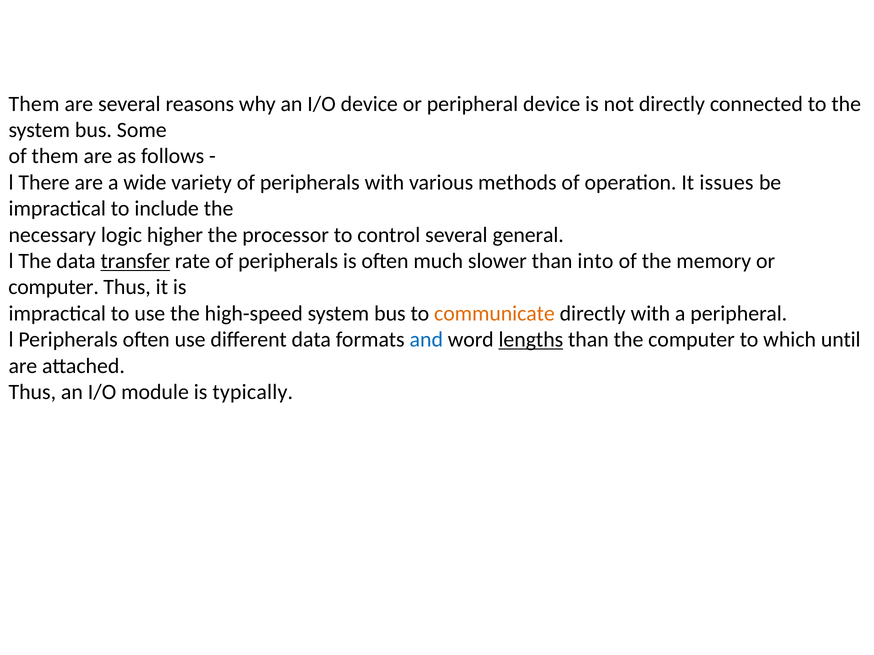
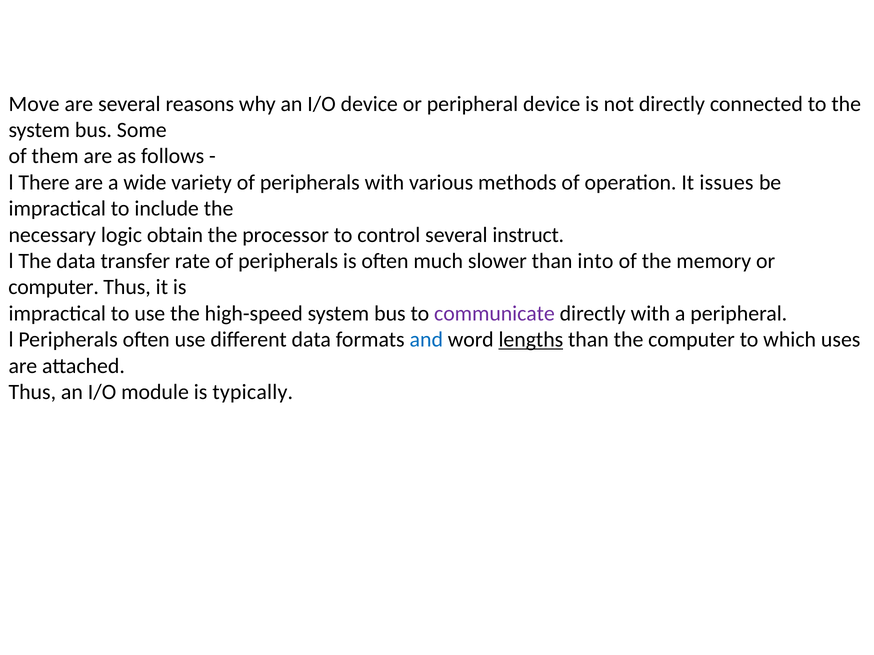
Them at (34, 104): Them -> Move
higher: higher -> obtain
general: general -> instruct
transfer underline: present -> none
communicate colour: orange -> purple
until: until -> uses
